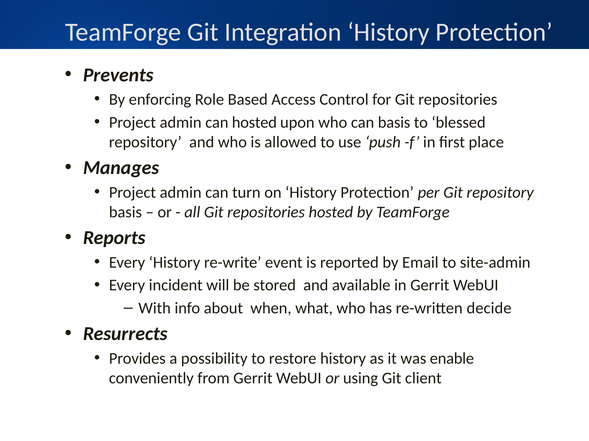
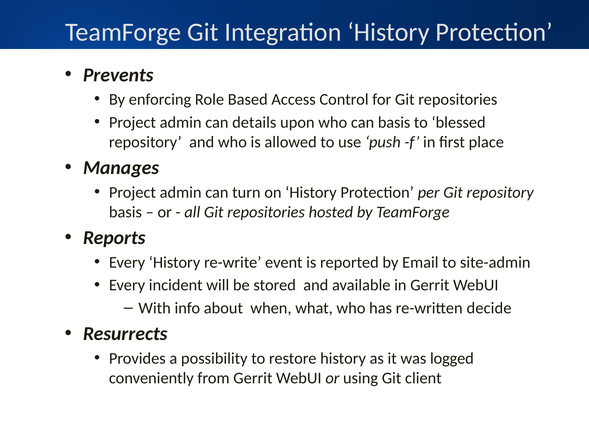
can hosted: hosted -> details
enable: enable -> logged
